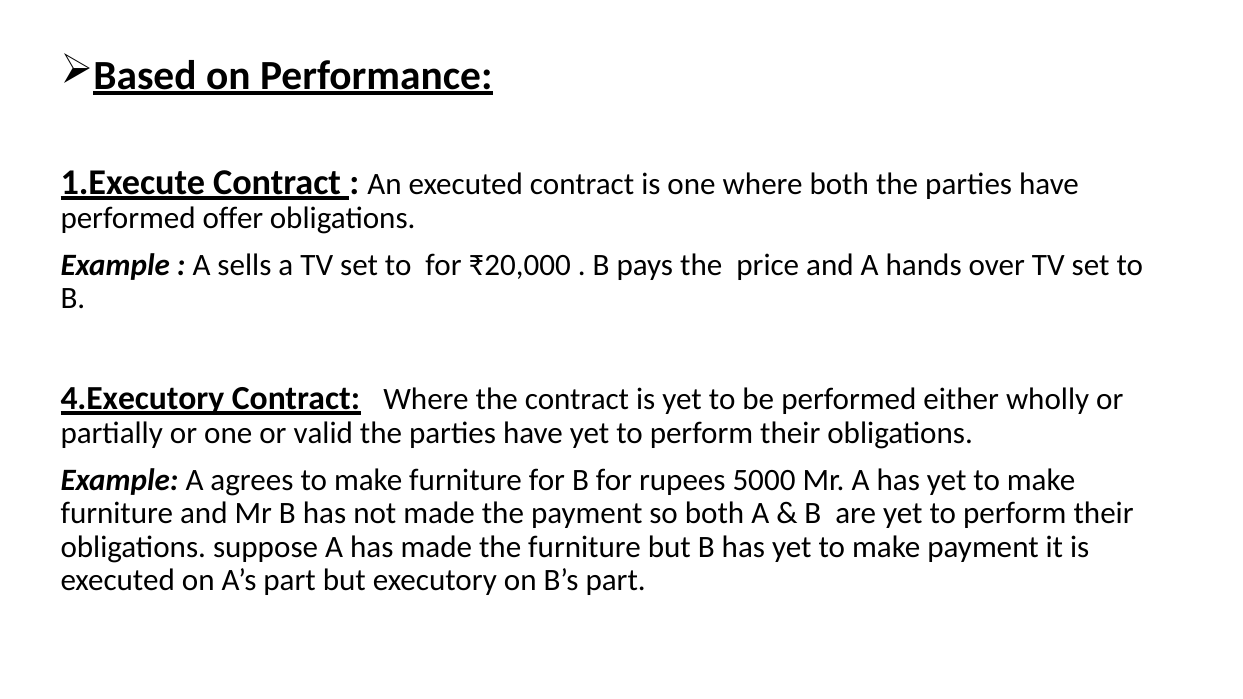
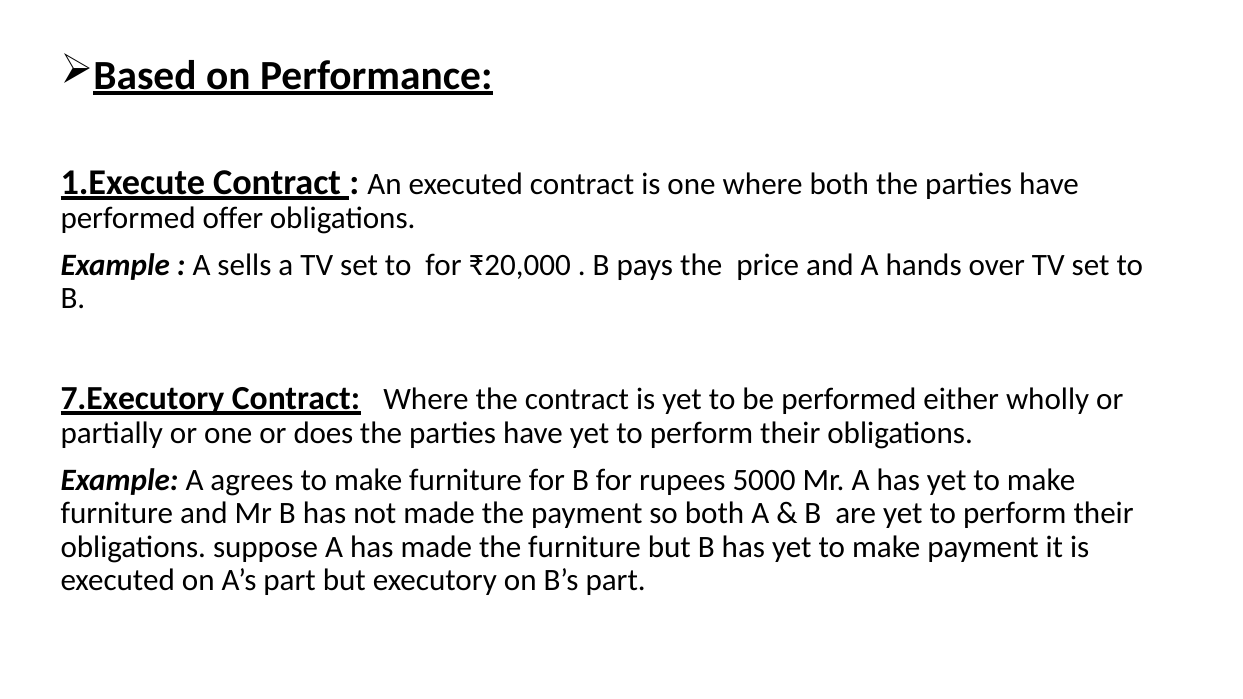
4.Executory: 4.Executory -> 7.Executory
valid: valid -> does
